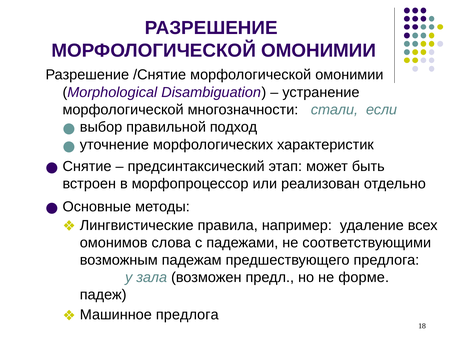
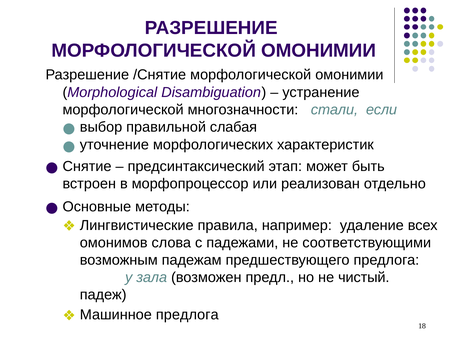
подход: подход -> слабая
форме: форме -> чистый
